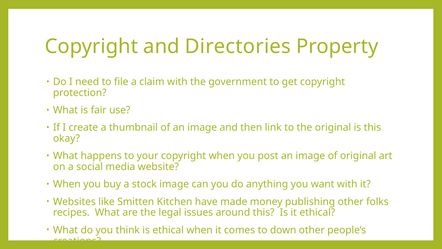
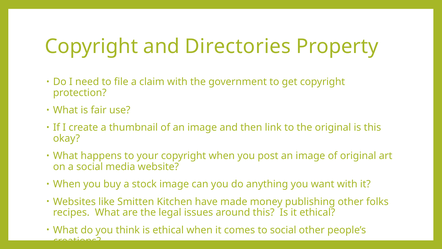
to down: down -> social
